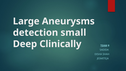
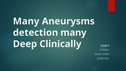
Large at (26, 21): Large -> Many
detection small: small -> many
